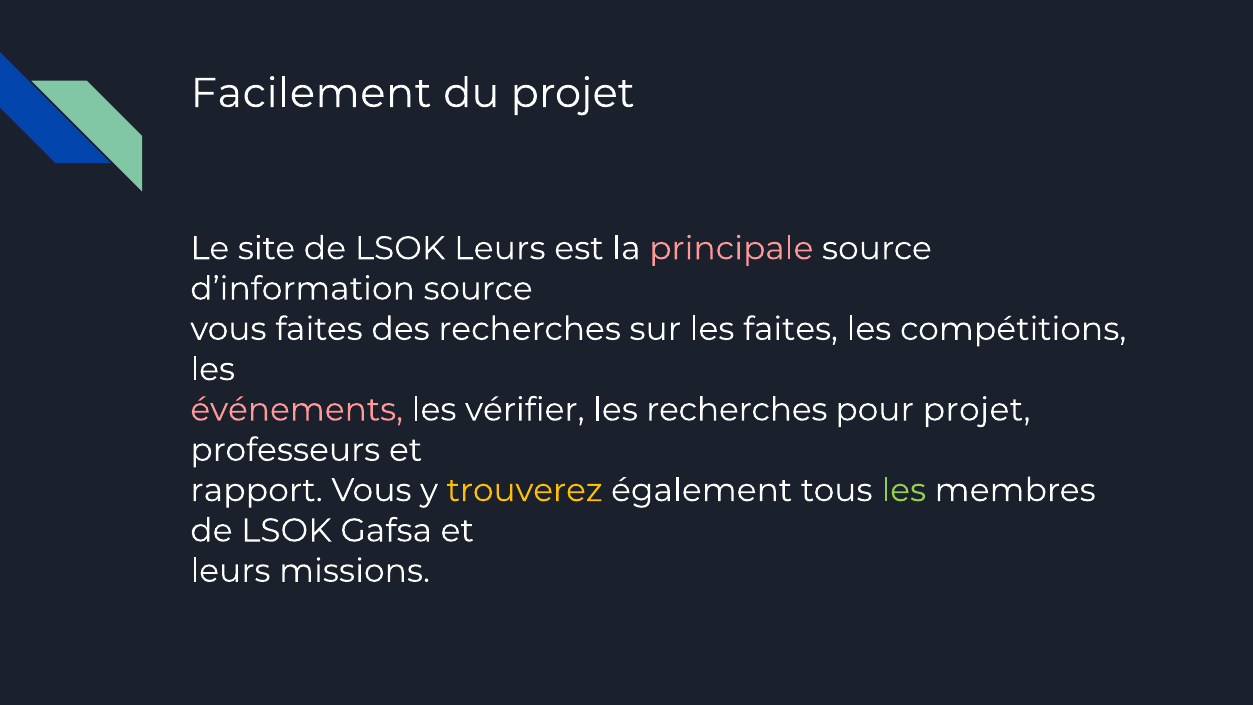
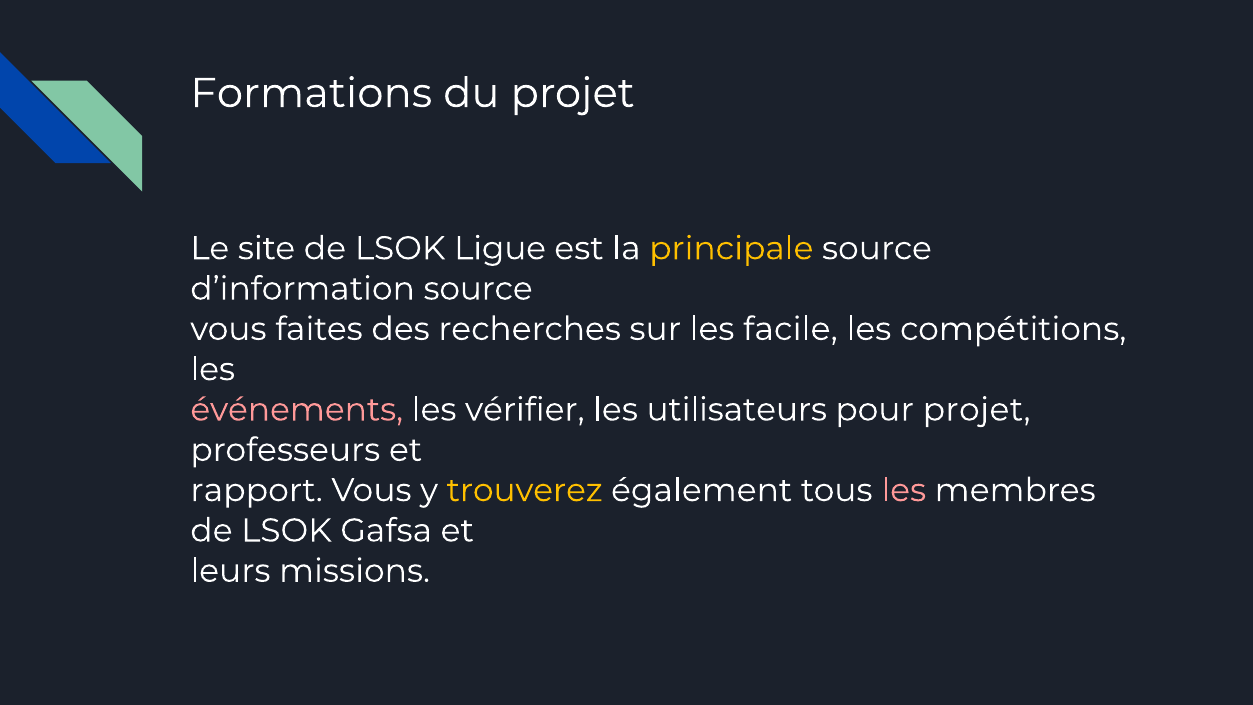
Facilement: Facilement -> Formations
LSOK Leurs: Leurs -> Ligue
principale colour: pink -> yellow
les faites: faites -> facile
les recherches: recherches -> utilisateurs
les at (904, 490) colour: light green -> pink
